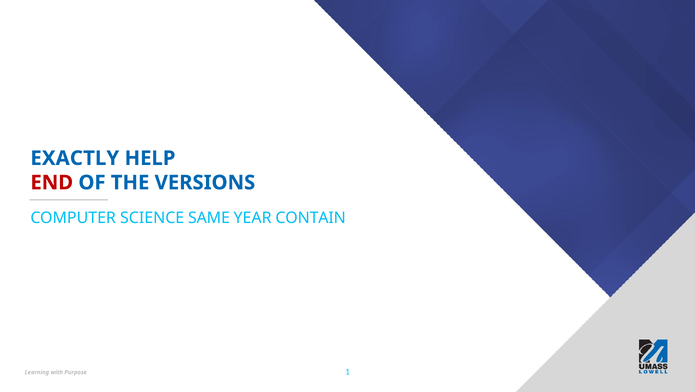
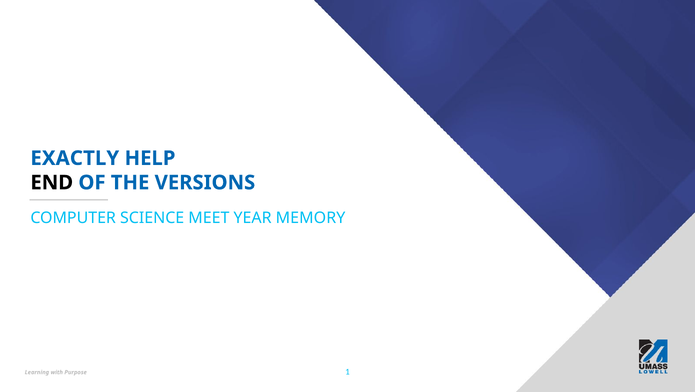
END colour: red -> black
SAME: SAME -> MEET
CONTAIN: CONTAIN -> MEMORY
